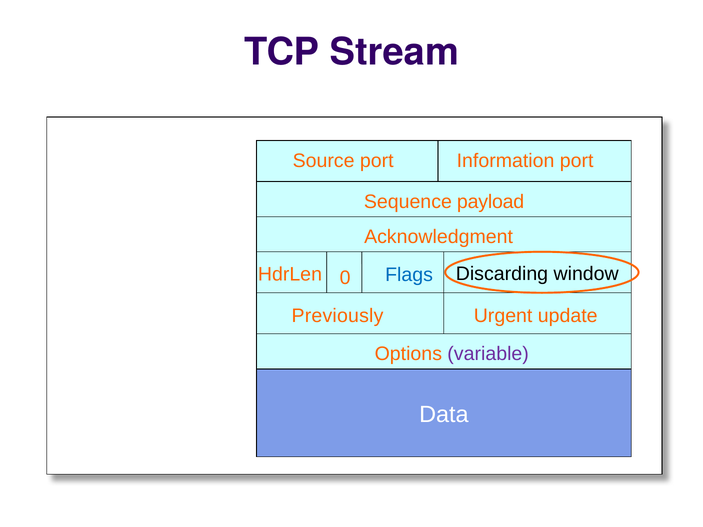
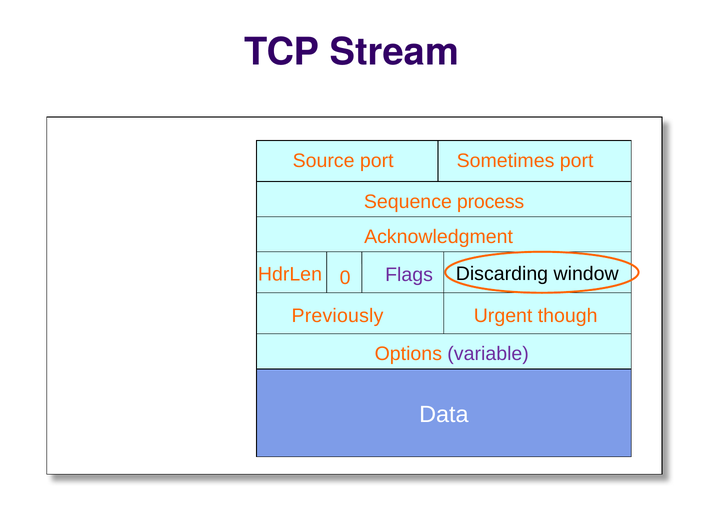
Information: Information -> Sometimes
payload: payload -> process
Flags colour: blue -> purple
update: update -> though
